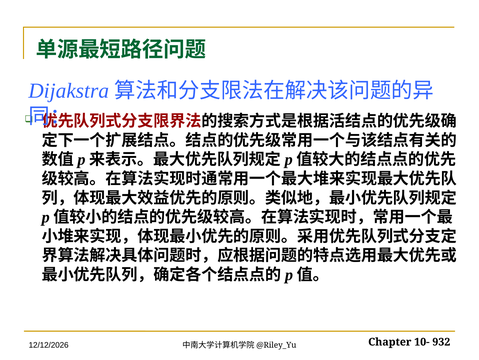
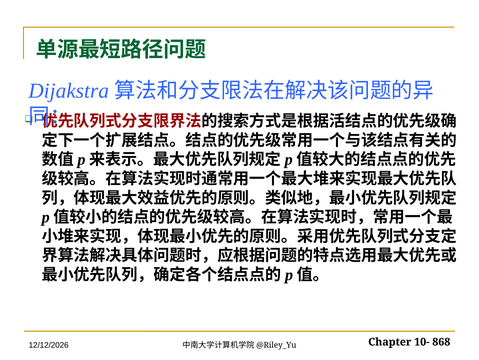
932: 932 -> 868
